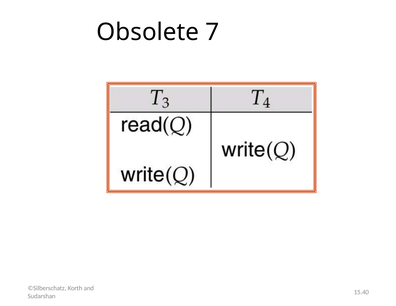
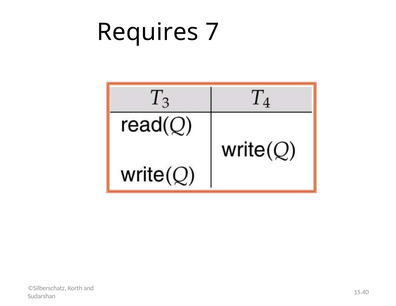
Obsolete: Obsolete -> Requires
